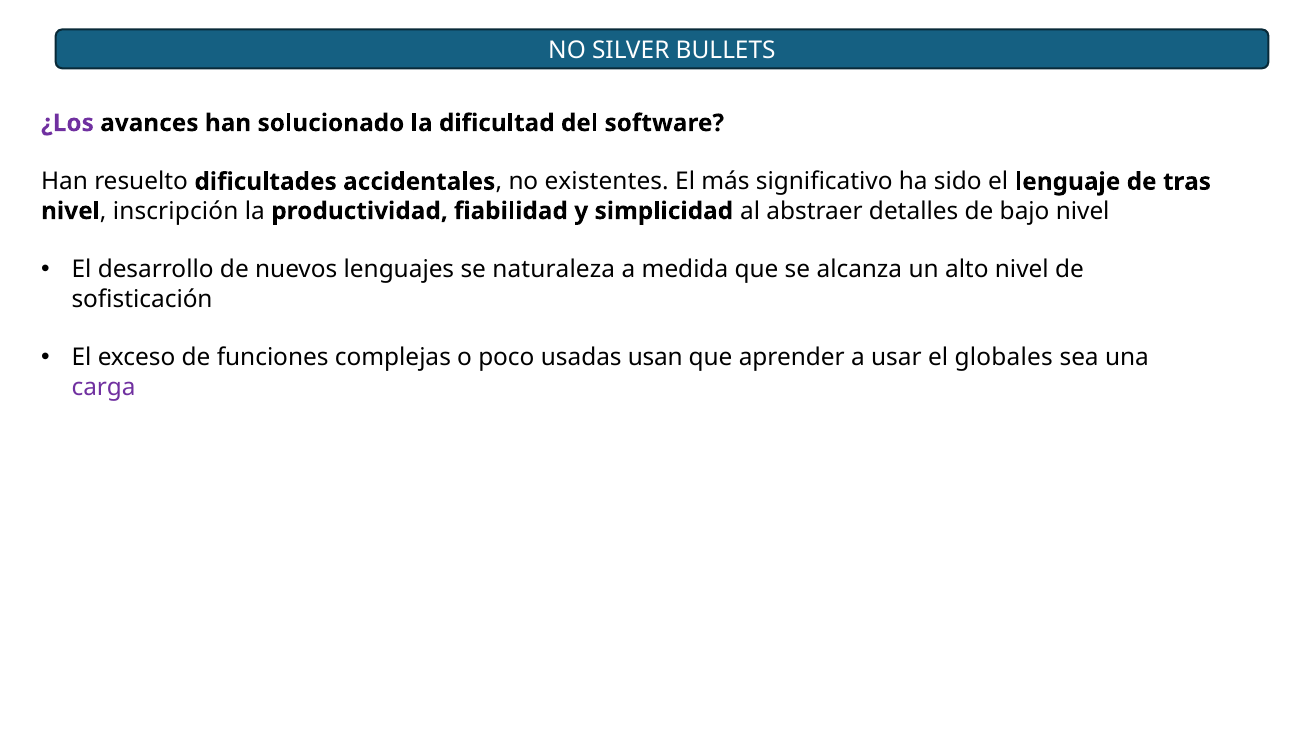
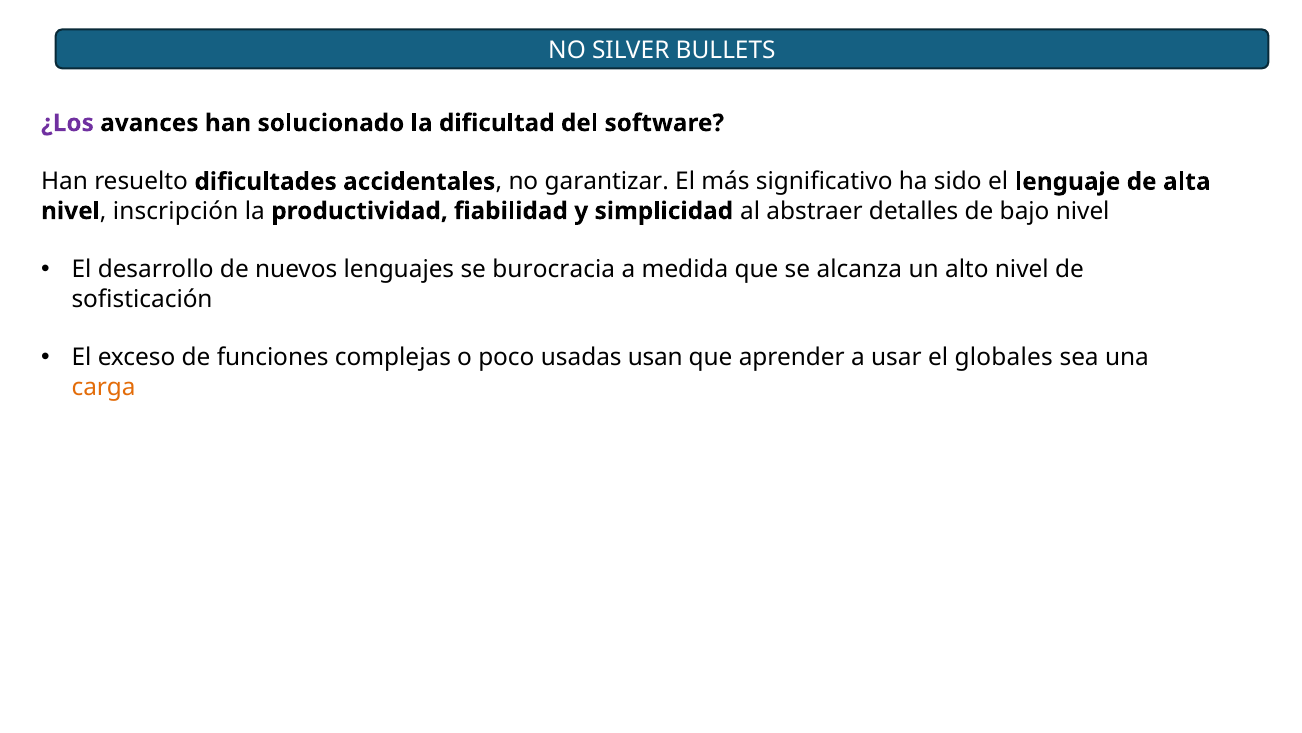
existentes: existentes -> garantizar
tras: tras -> alta
naturaleza: naturaleza -> burocracia
carga colour: purple -> orange
